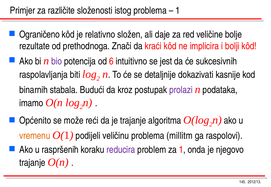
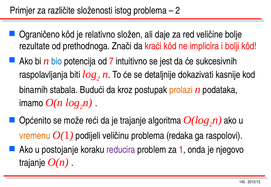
1 at (178, 10): 1 -> 2
bio colour: purple -> blue
6: 6 -> 7
prolazi colour: purple -> orange
millitm: millitm -> redaka
raspršenih: raspršenih -> postojanje
